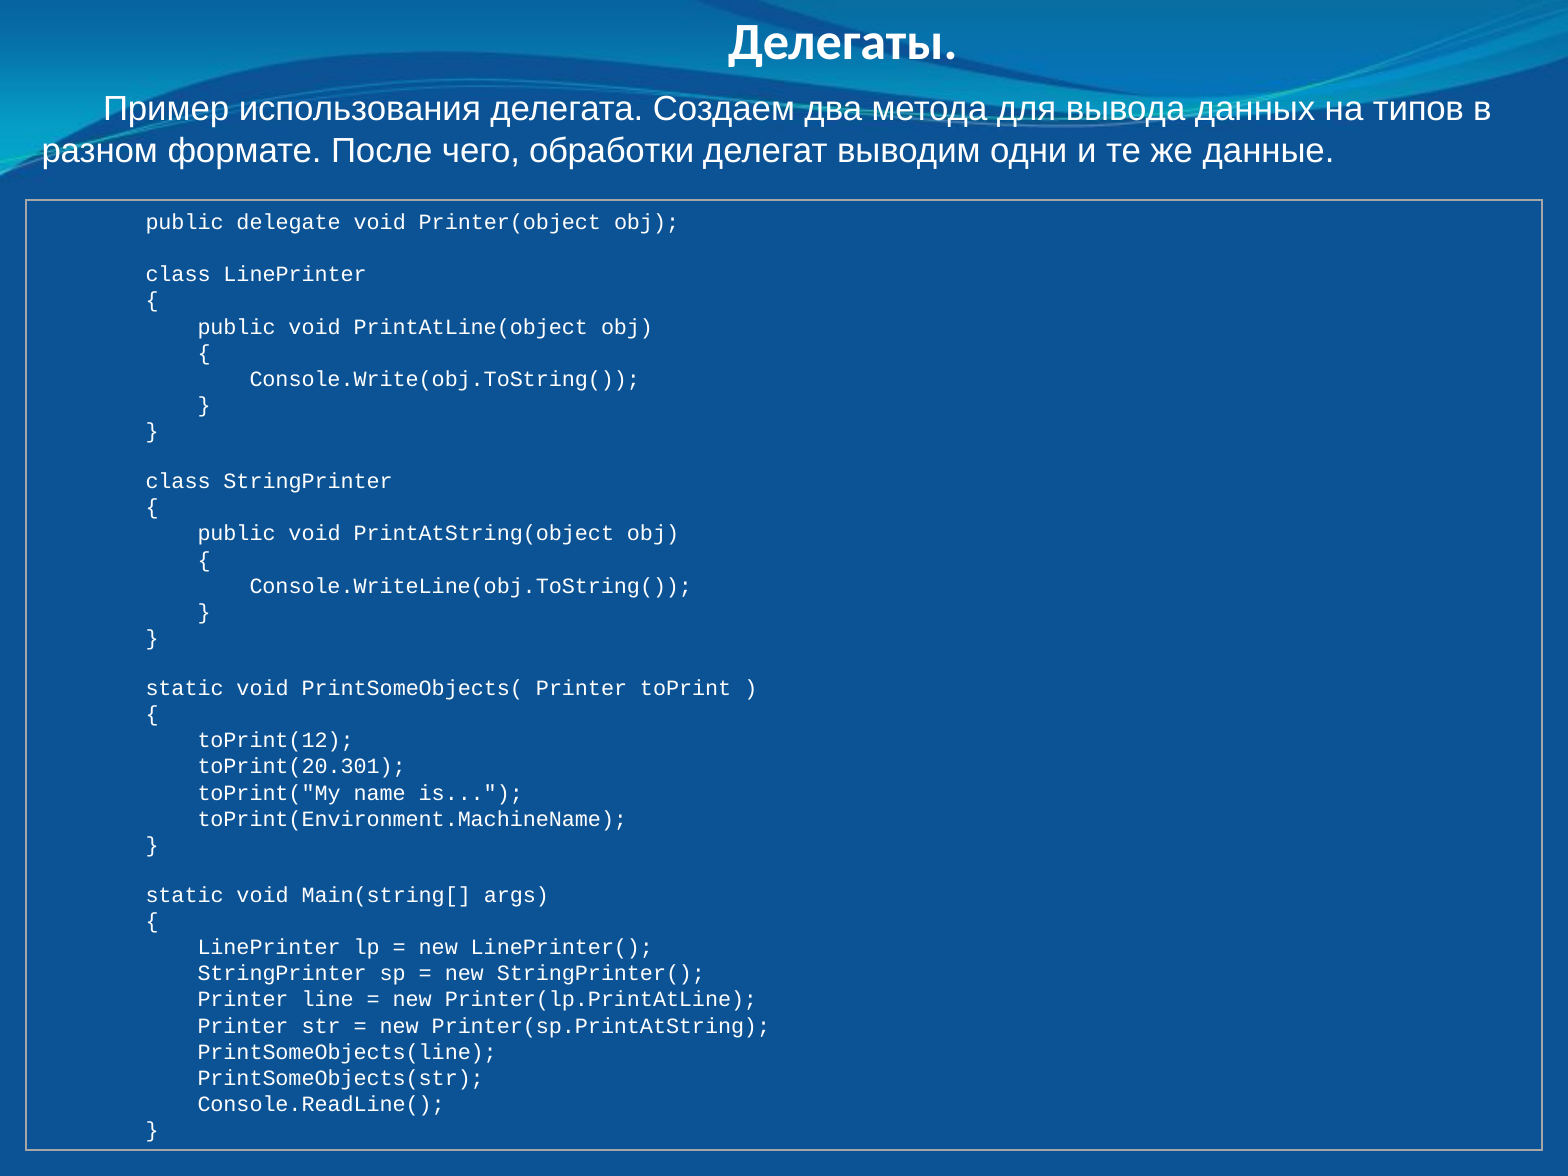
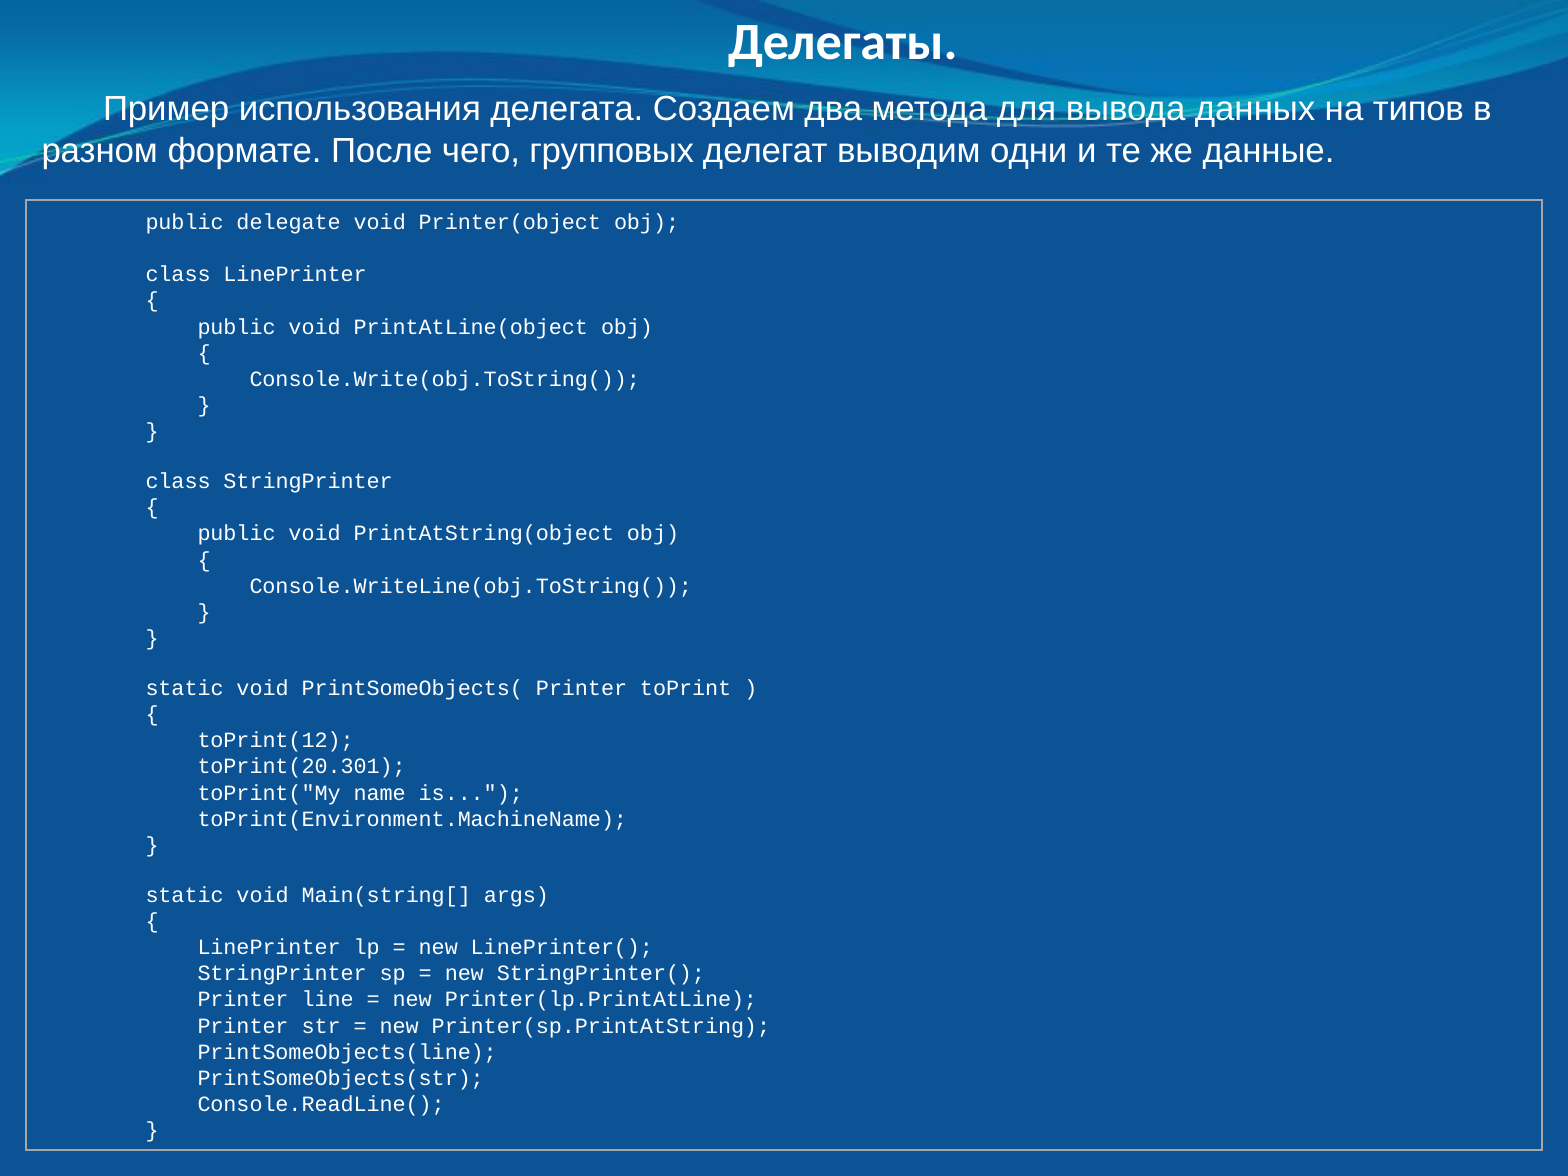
обработки: обработки -> групповых
